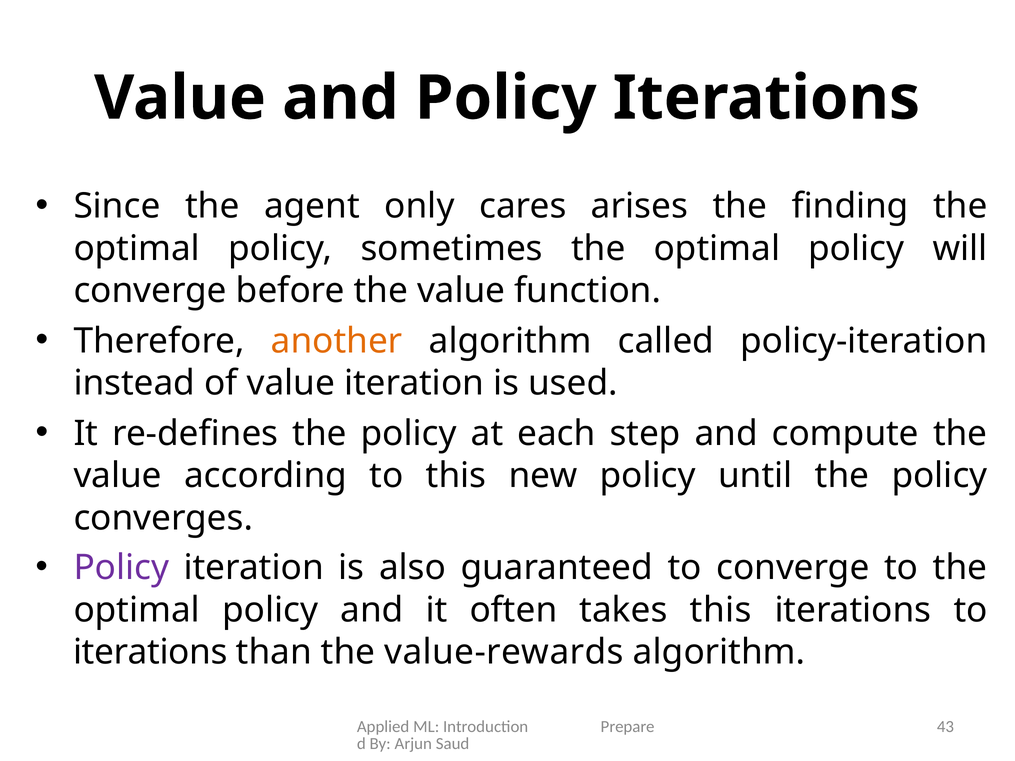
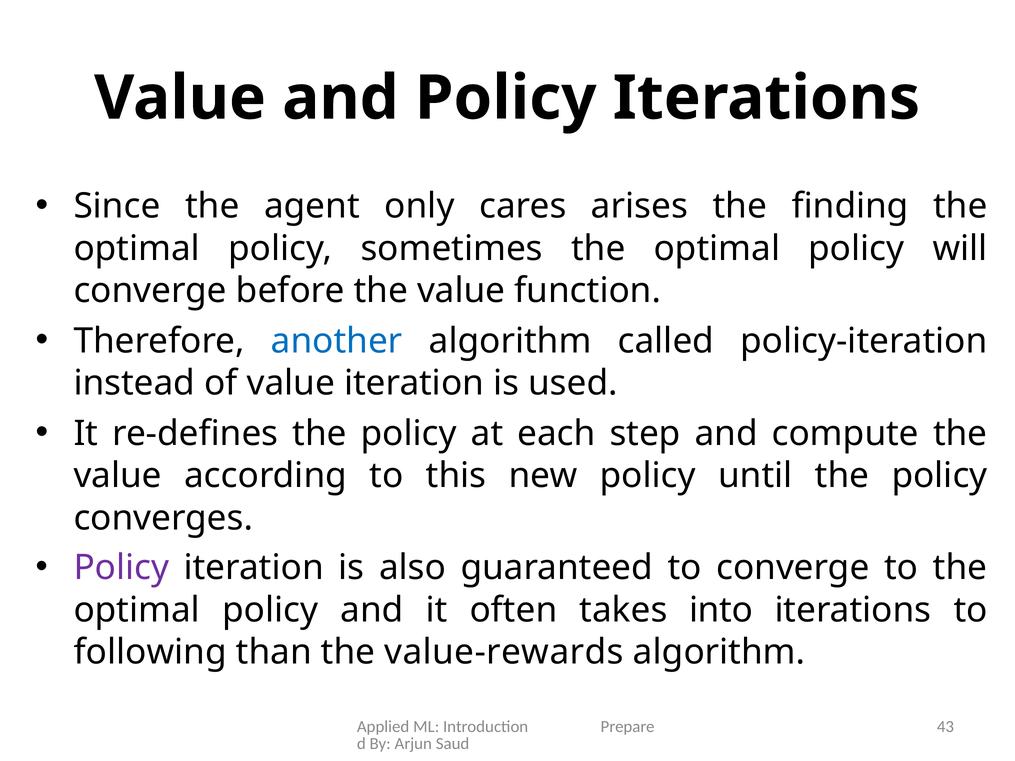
another colour: orange -> blue
takes this: this -> into
iterations at (150, 653): iterations -> following
